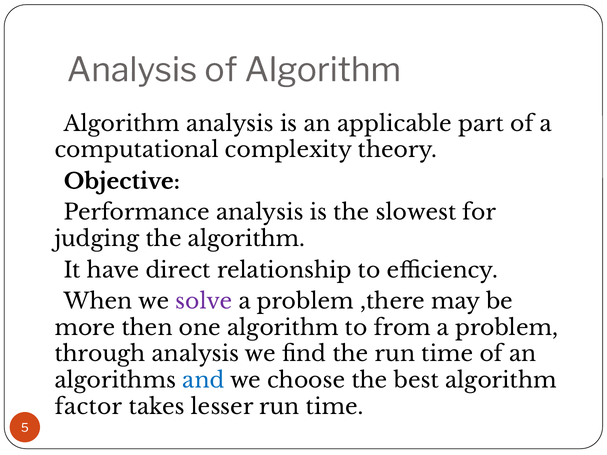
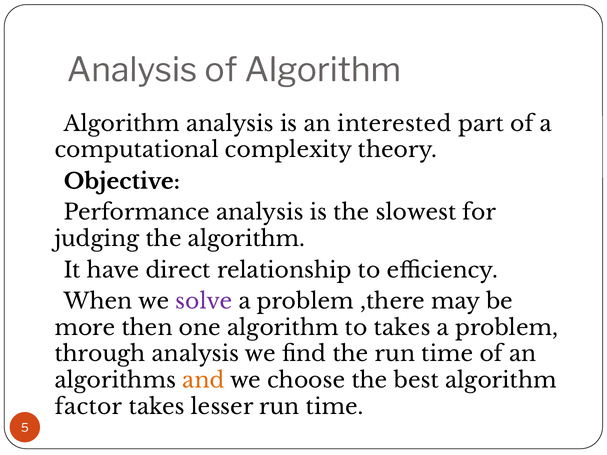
applicable: applicable -> interested
to from: from -> takes
and colour: blue -> orange
